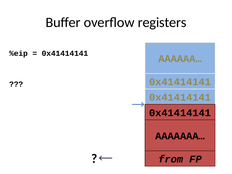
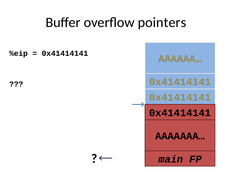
registers: registers -> pointers
from: from -> main
